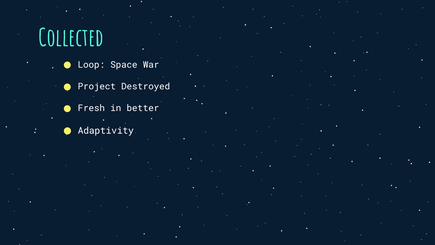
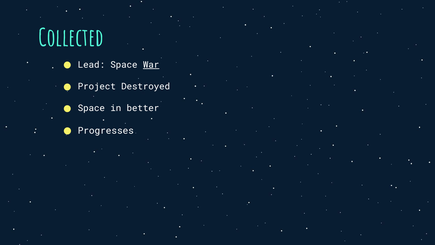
Loop: Loop -> Lead
War underline: none -> present
Fresh at (91, 108): Fresh -> Space
Adaptivity: Adaptivity -> Progresses
